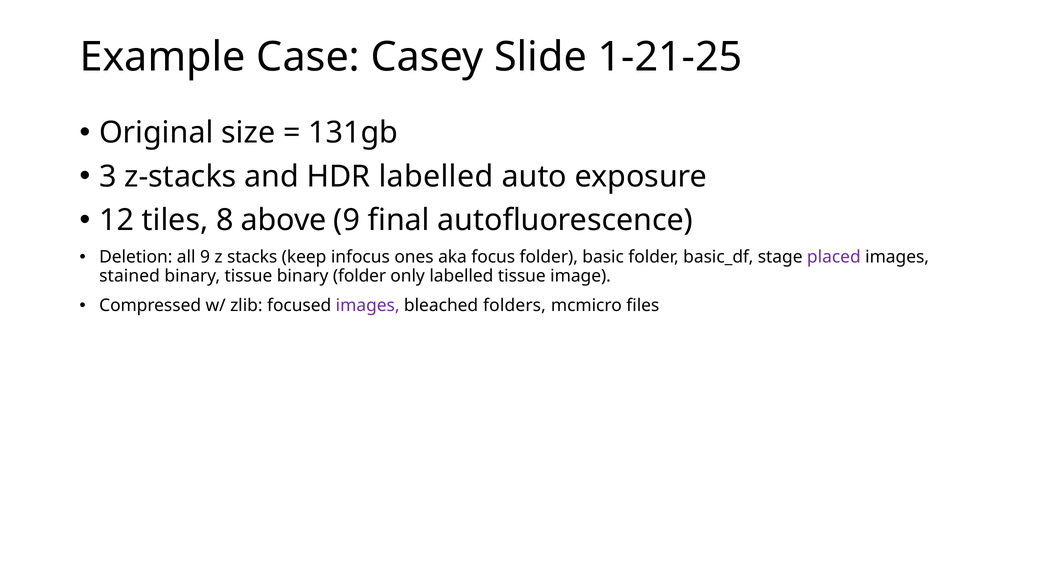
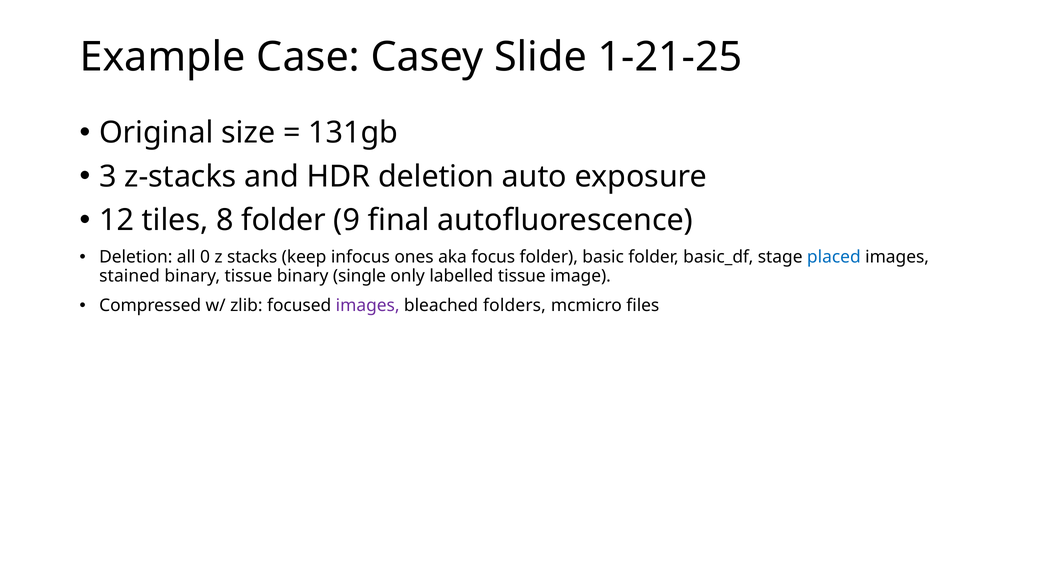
HDR labelled: labelled -> deletion
8 above: above -> folder
all 9: 9 -> 0
placed colour: purple -> blue
binary folder: folder -> single
